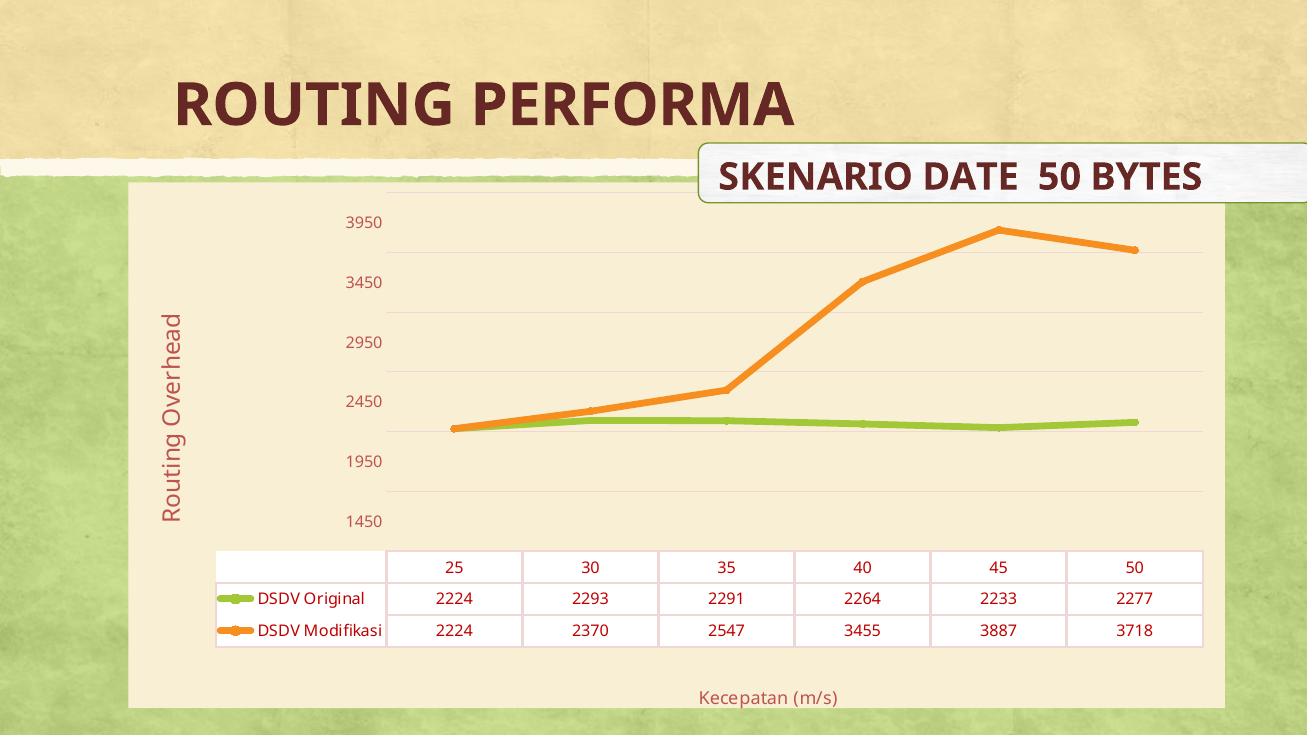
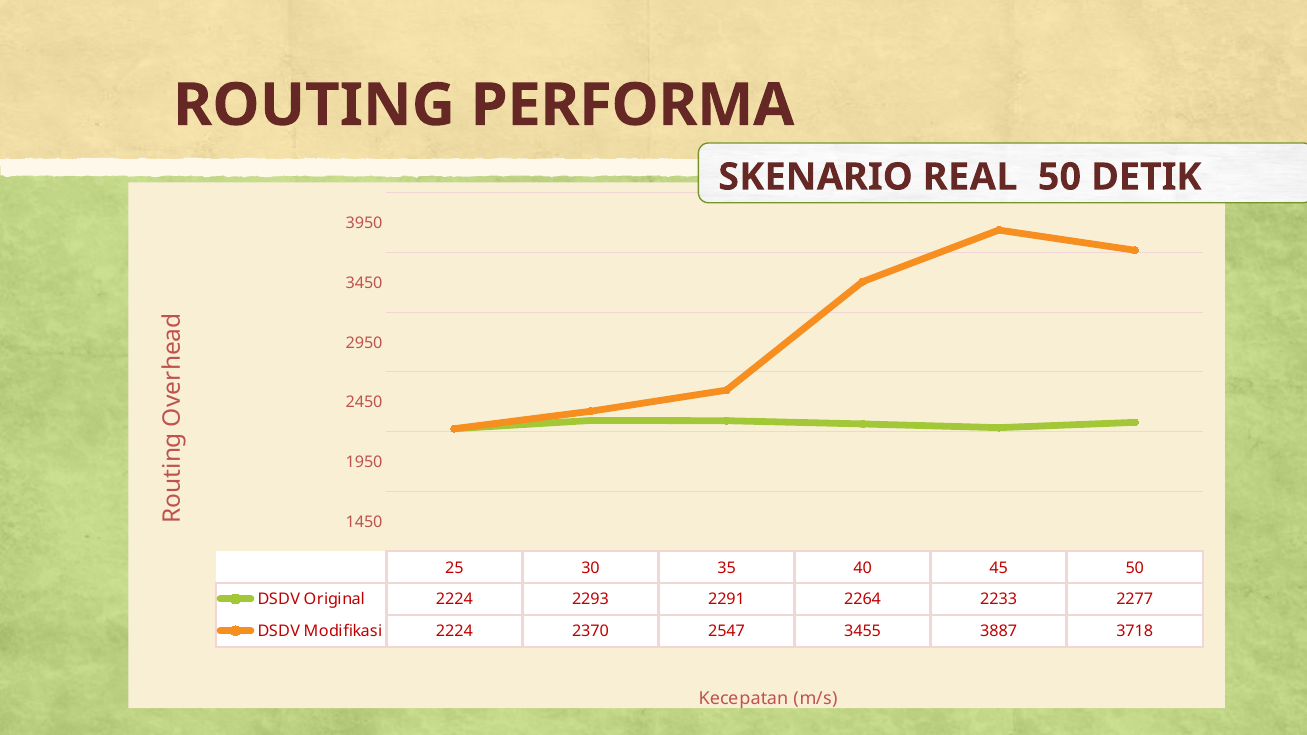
DATE: DATE -> REAL
BYTES: BYTES -> DETIK
